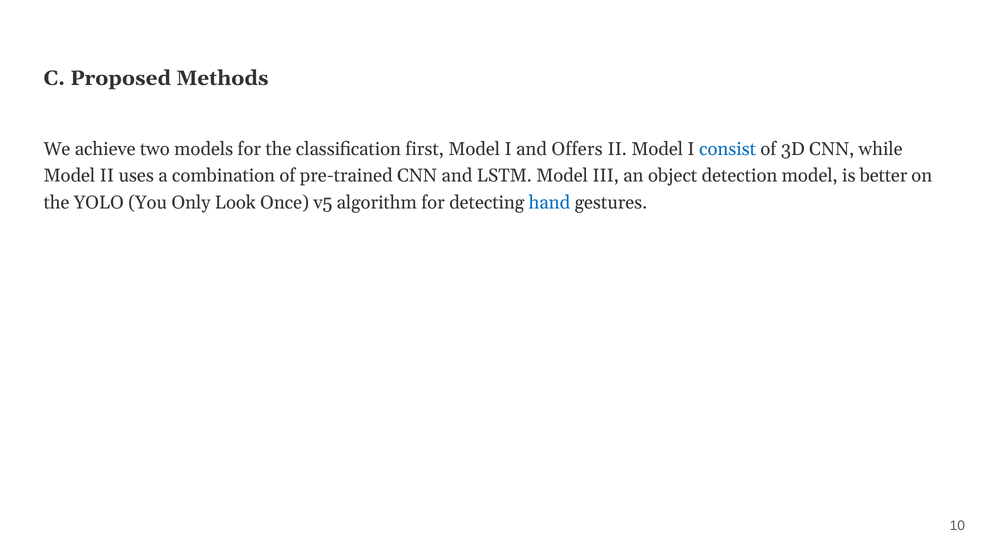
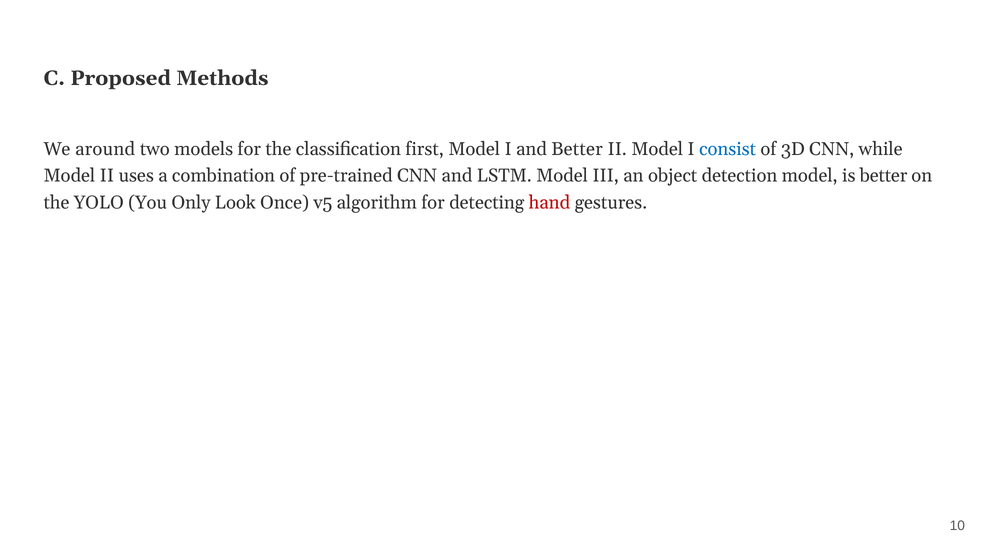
achieve: achieve -> around
and Offers: Offers -> Better
hand colour: blue -> red
